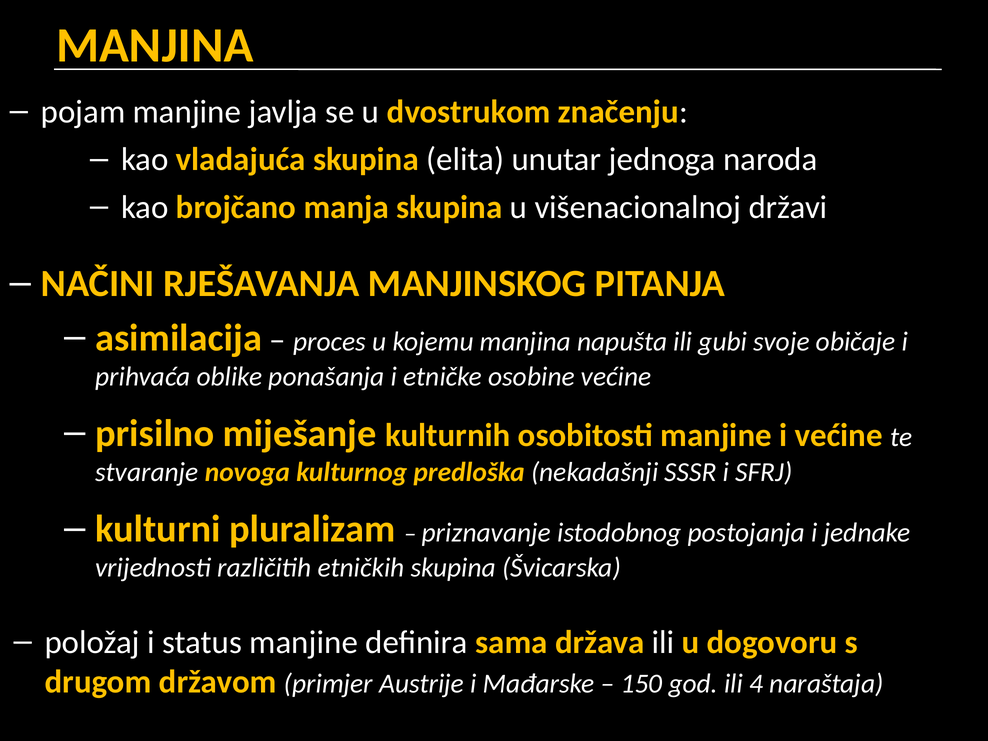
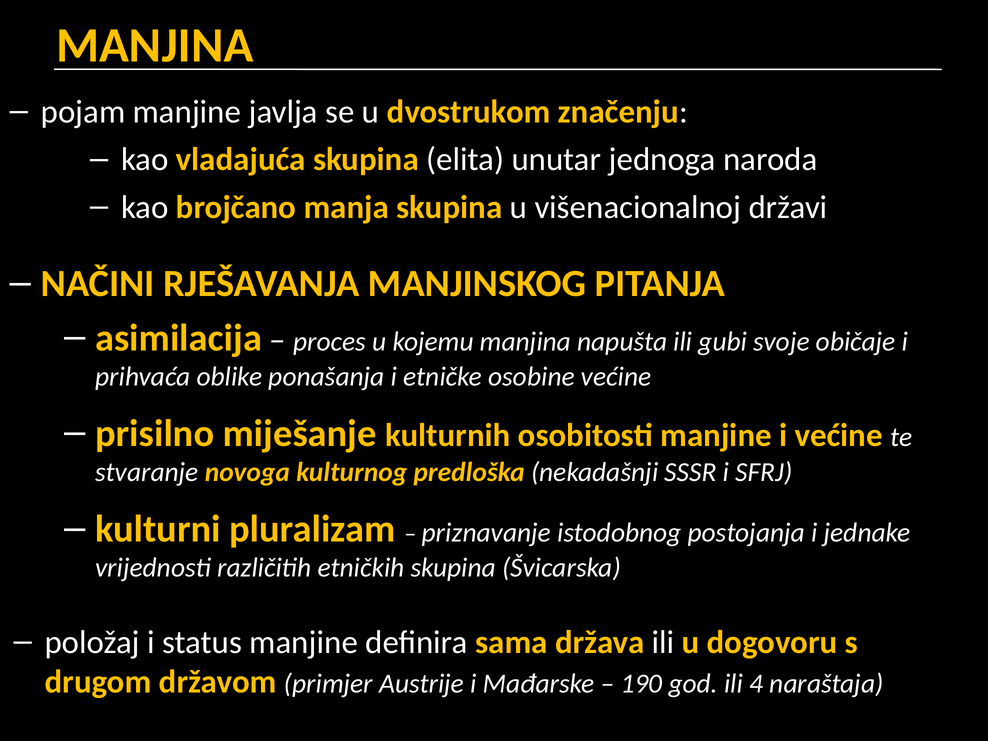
150: 150 -> 190
